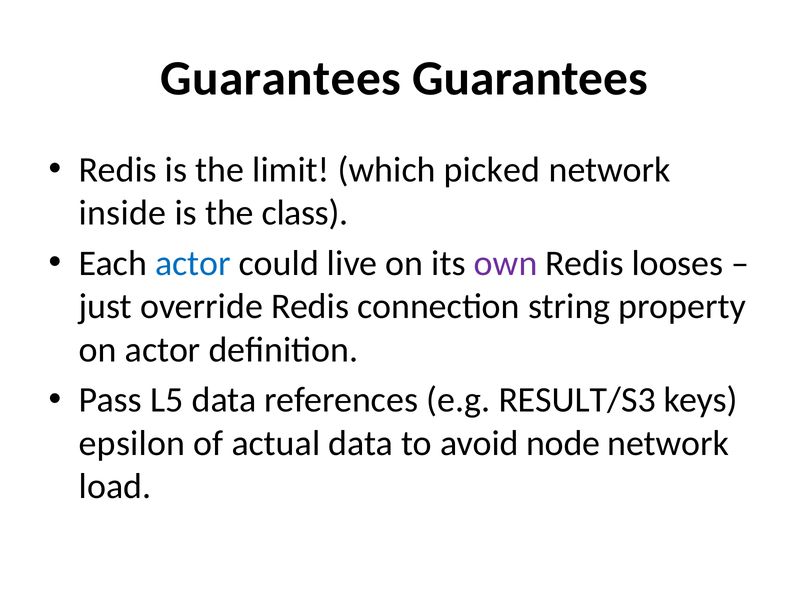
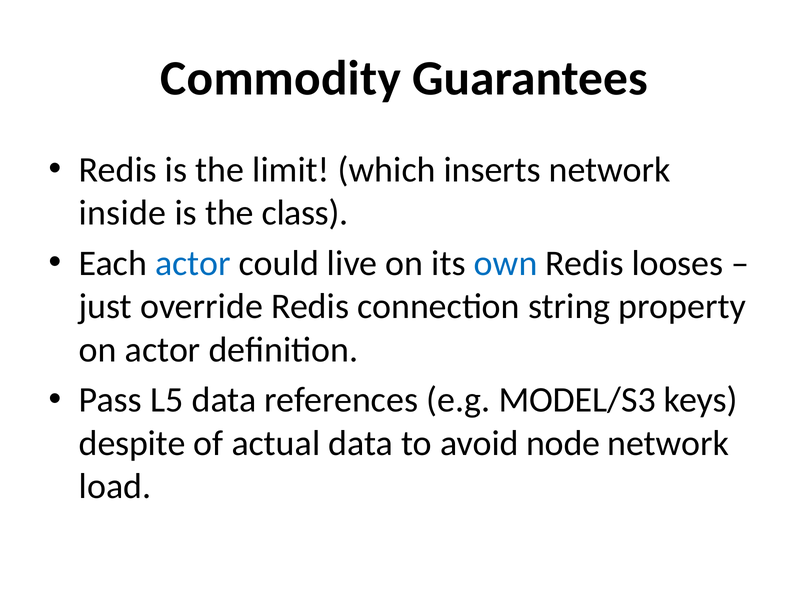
Guarantees at (281, 78): Guarantees -> Commodity
picked: picked -> inserts
own colour: purple -> blue
RESULT/S3: RESULT/S3 -> MODEL/S3
epsilon: epsilon -> despite
